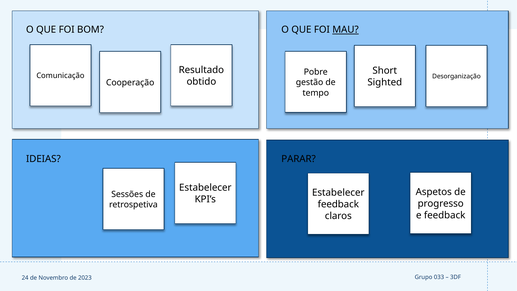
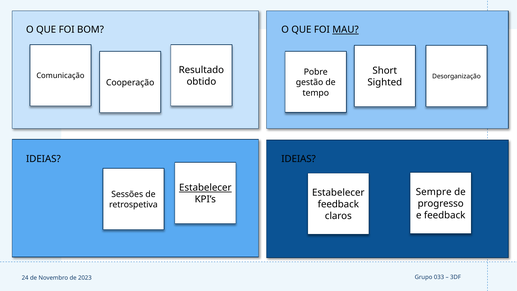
IDEIAS PARAR: PARAR -> IDEIAS
Estabelecer at (205, 188) underline: none -> present
Aspetos: Aspetos -> Sempre
